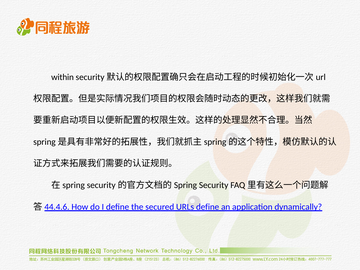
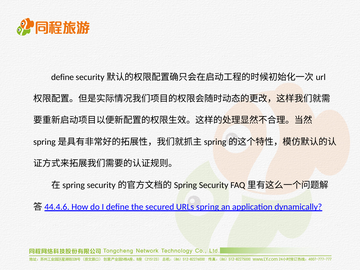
within at (63, 77): within -> define
URLs define: define -> spring
